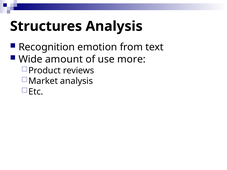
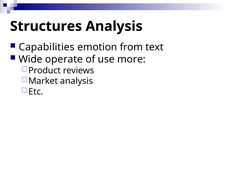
Recognition: Recognition -> Capabilities
amount: amount -> operate
